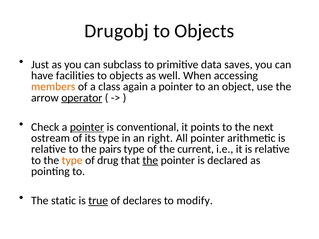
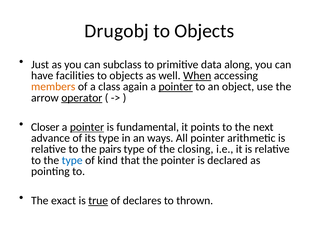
saves: saves -> along
When underline: none -> present
pointer at (176, 87) underline: none -> present
Check: Check -> Closer
conventional: conventional -> fundamental
ostream: ostream -> advance
right: right -> ways
current: current -> closing
type at (72, 160) colour: orange -> blue
drug: drug -> kind
the at (150, 160) underline: present -> none
static: static -> exact
modify: modify -> thrown
